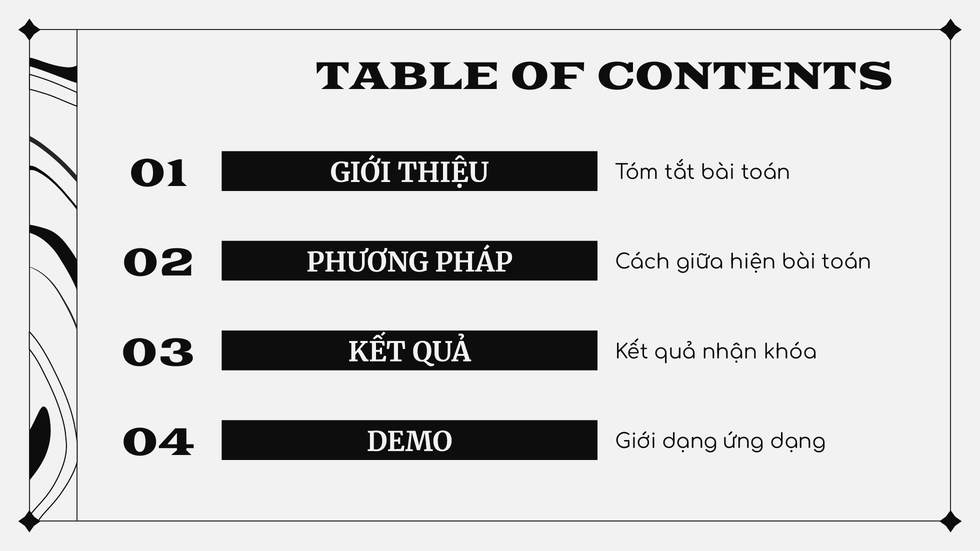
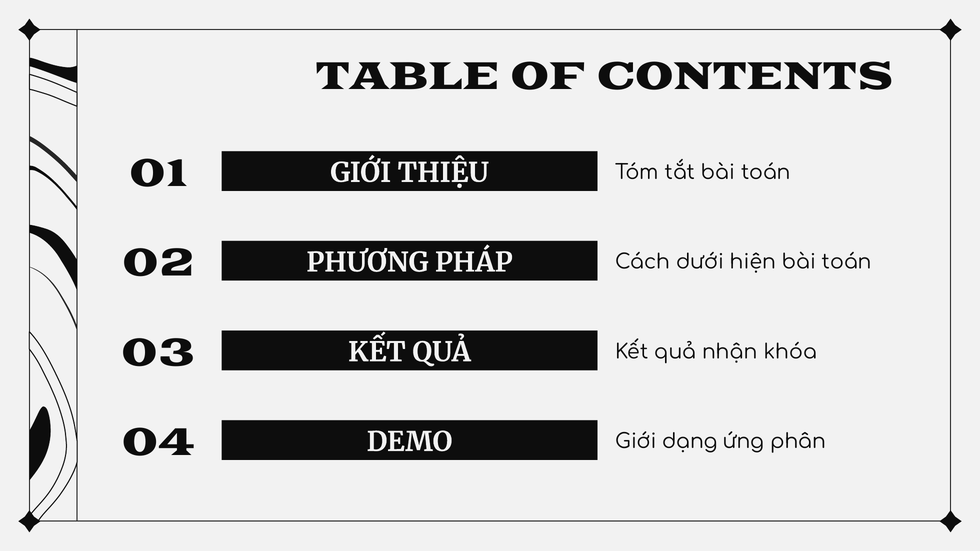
giữa: giữa -> dưới
ứng dạng: dạng -> phân
